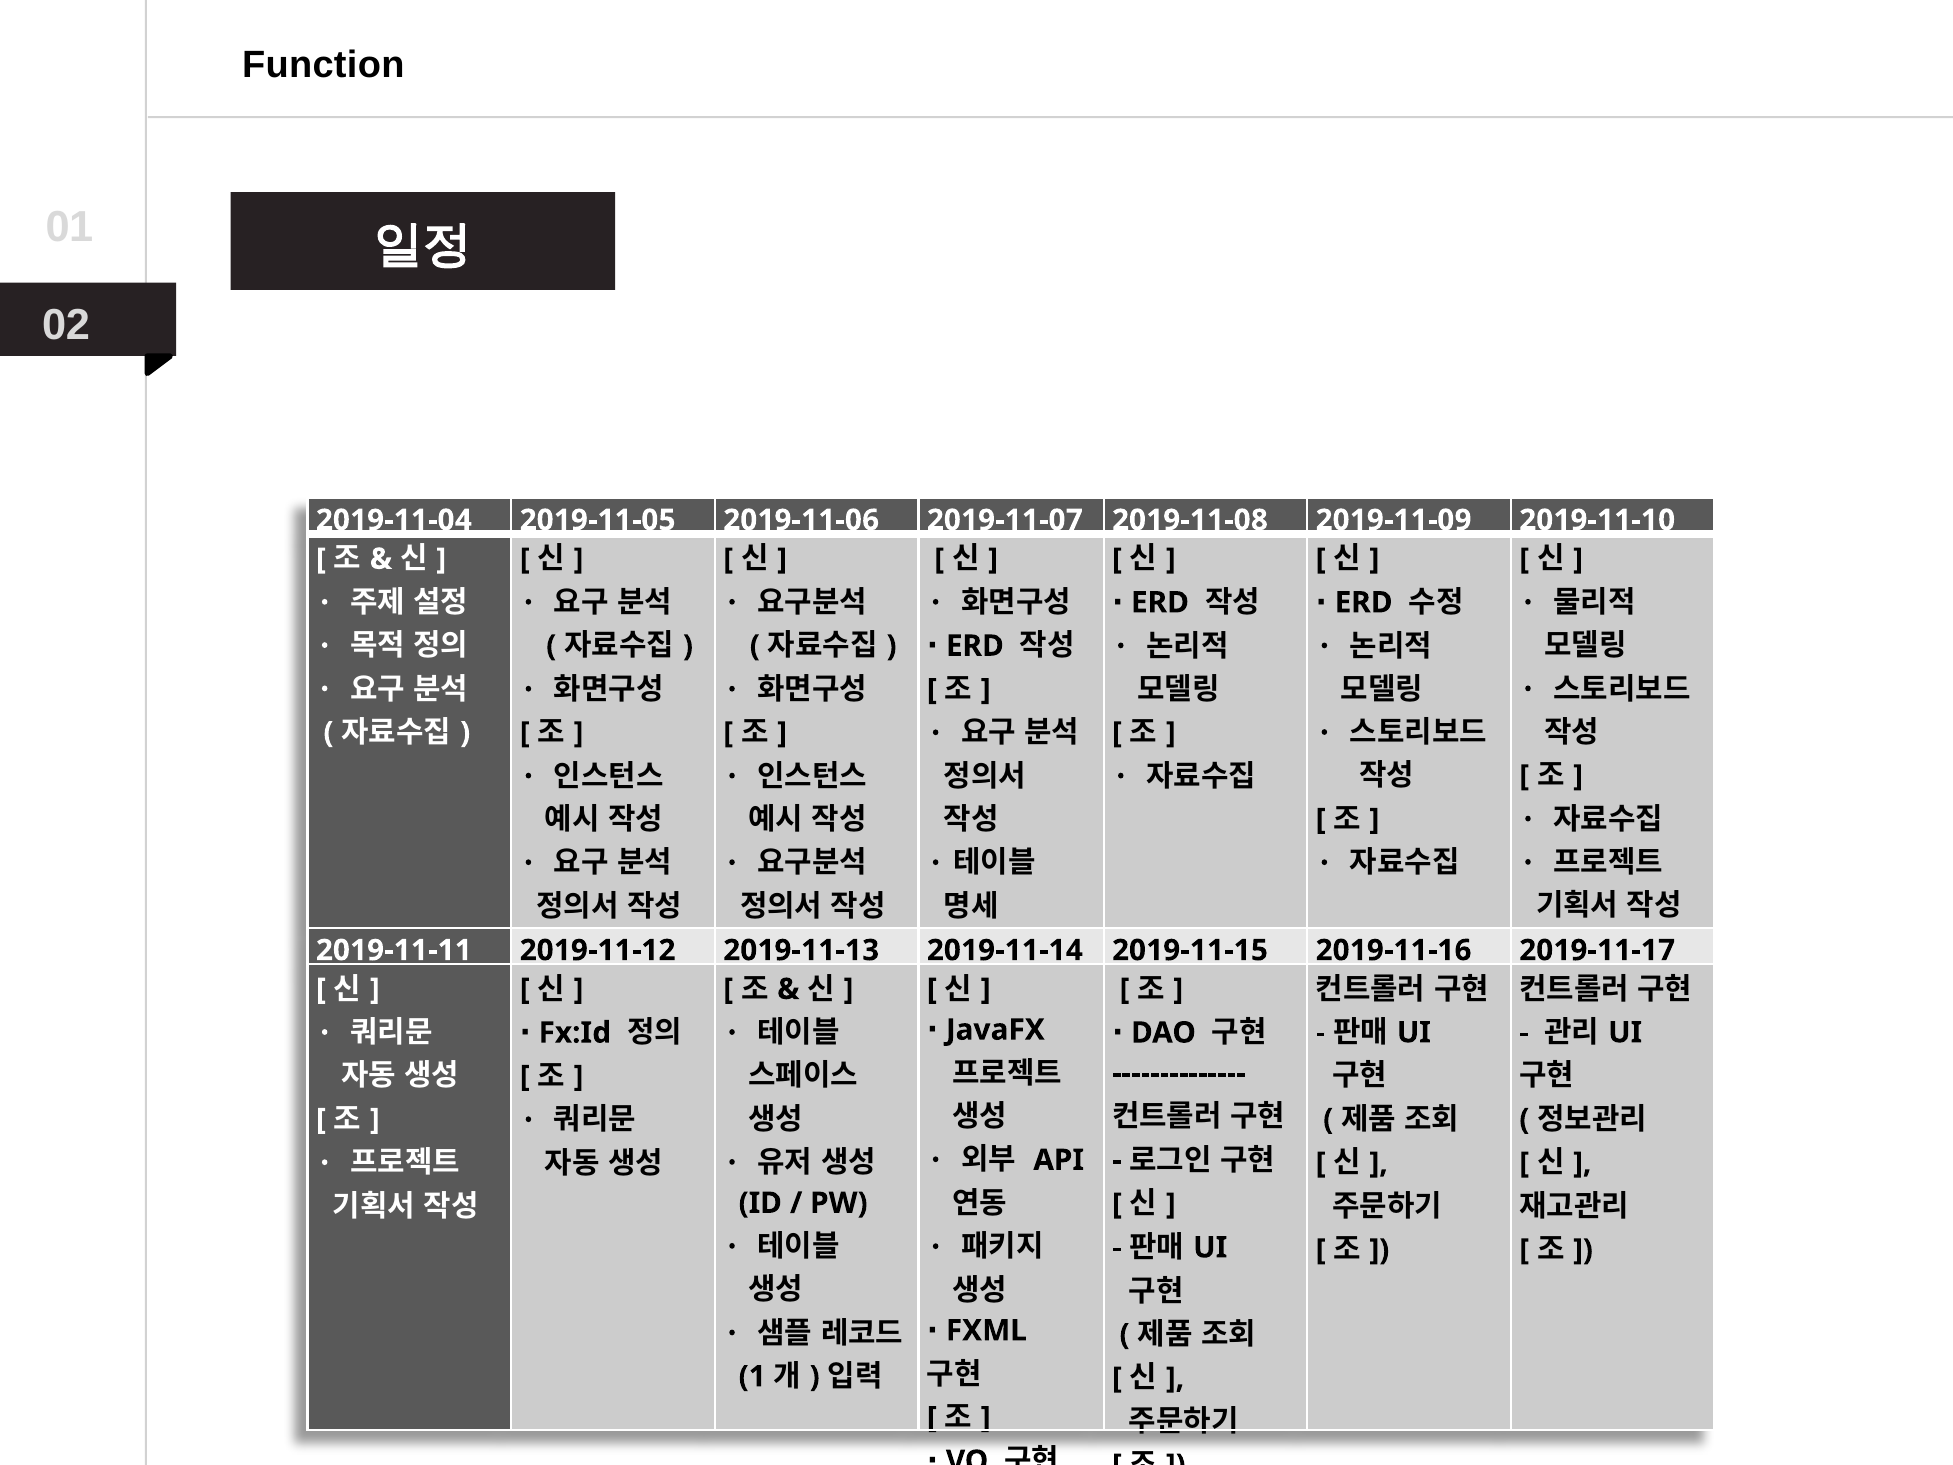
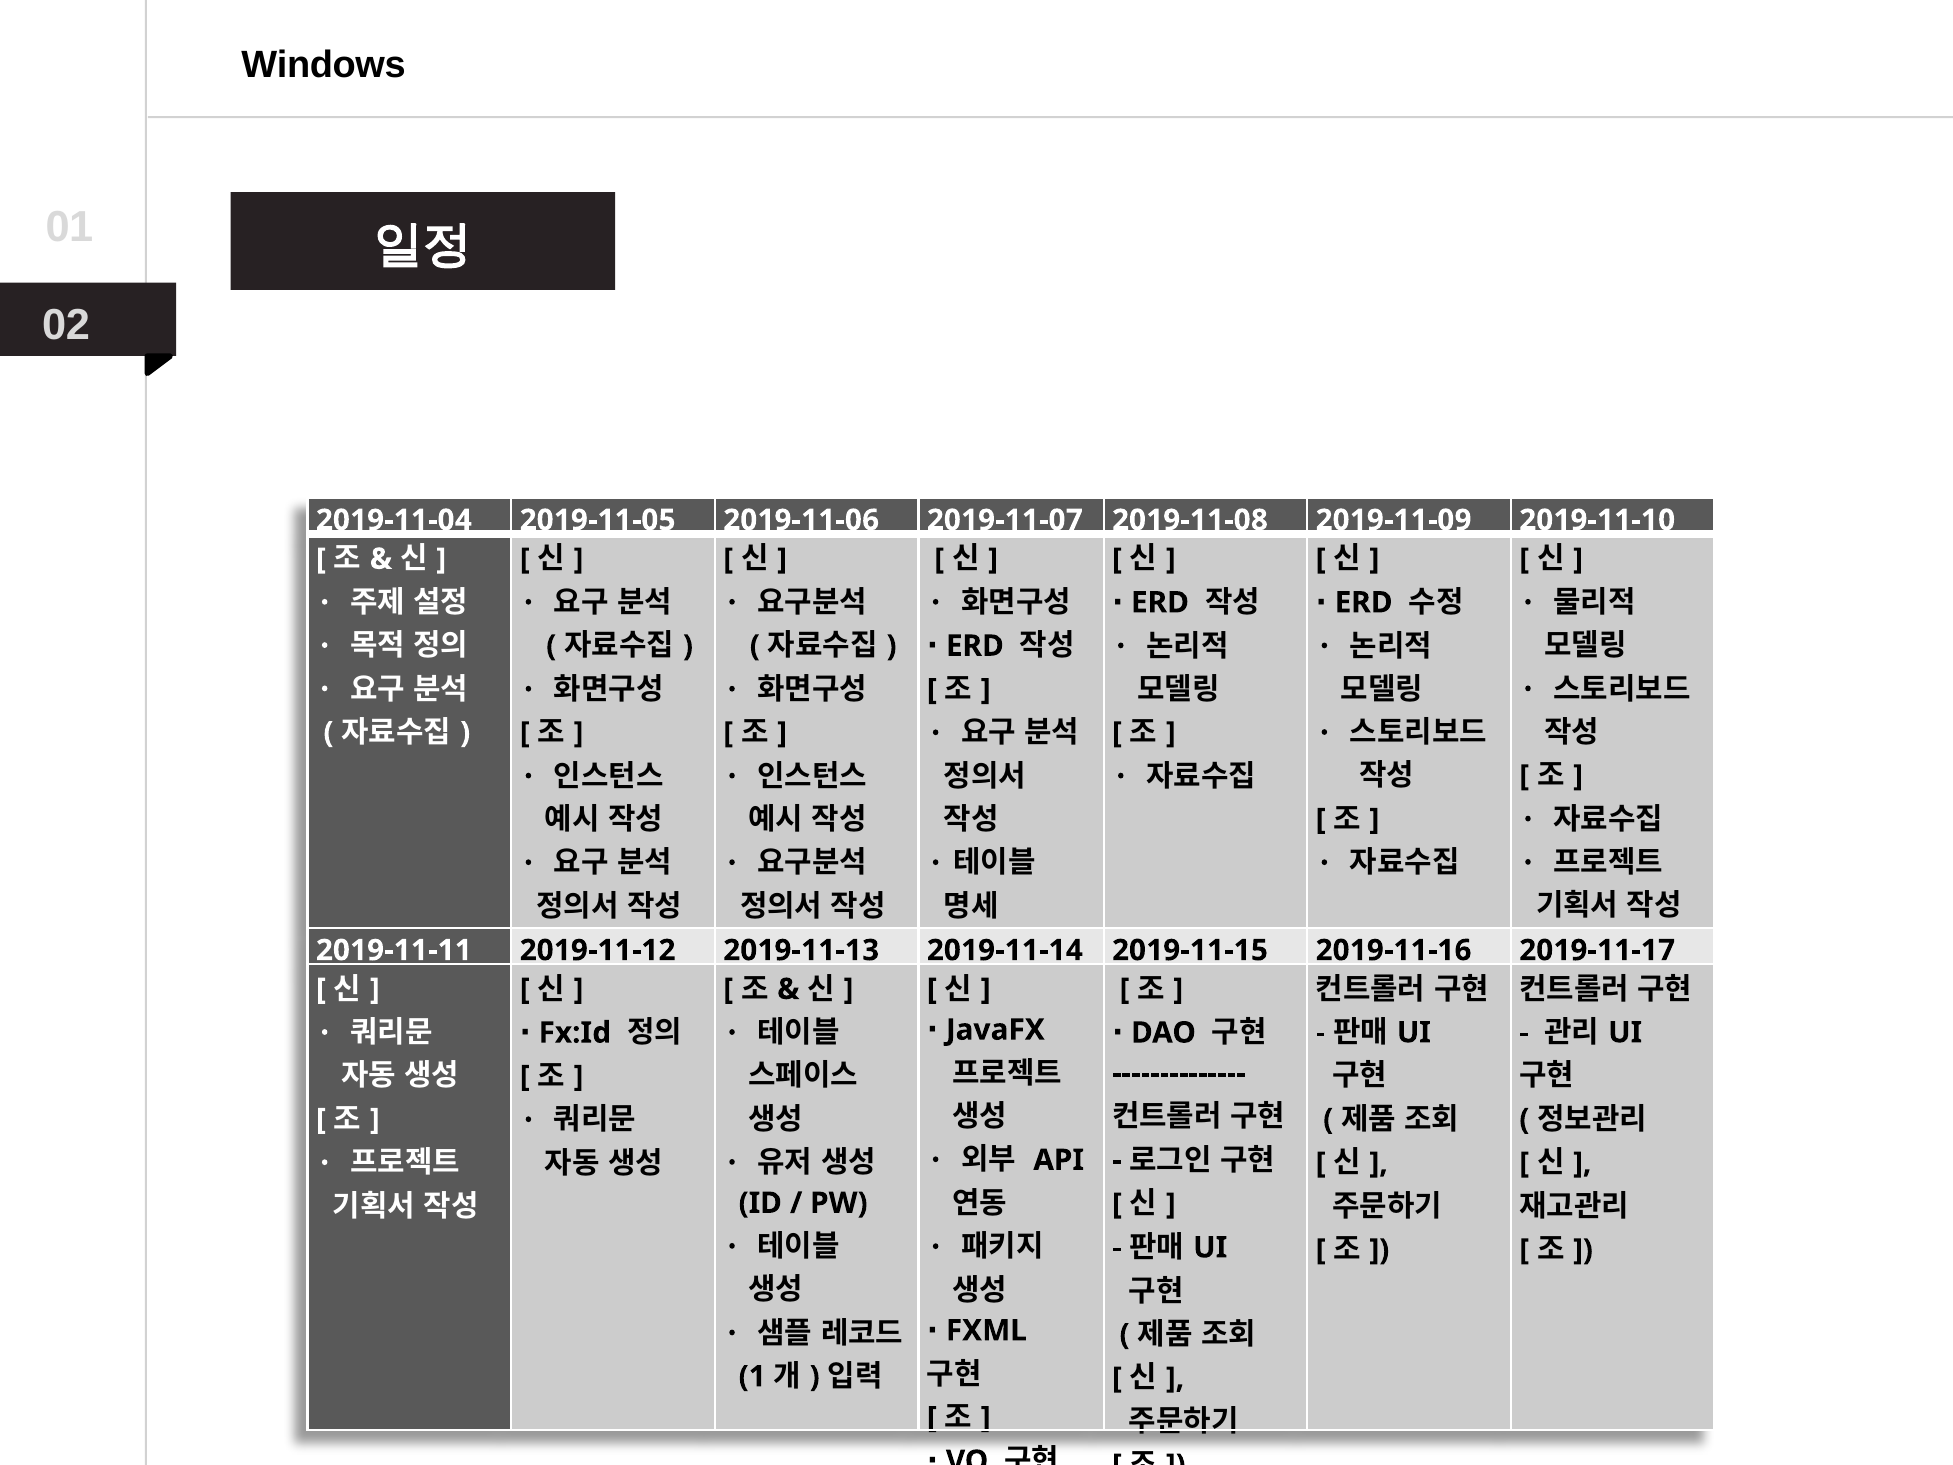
Function: Function -> Windows
